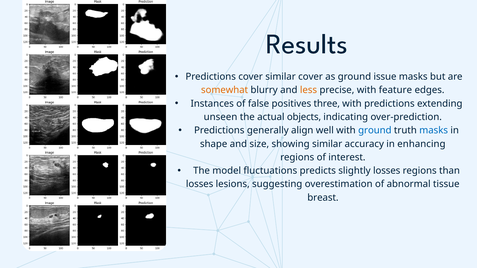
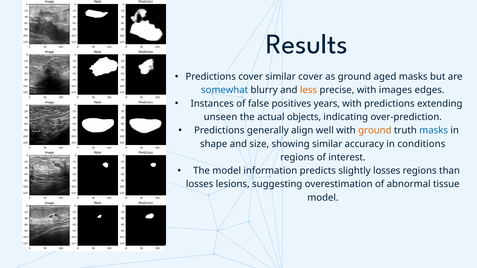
issue: issue -> aged
somewhat colour: orange -> blue
feature: feature -> images
three: three -> years
ground at (375, 131) colour: blue -> orange
enhancing: enhancing -> conditions
fluctuations: fluctuations -> information
breast at (323, 198): breast -> model
